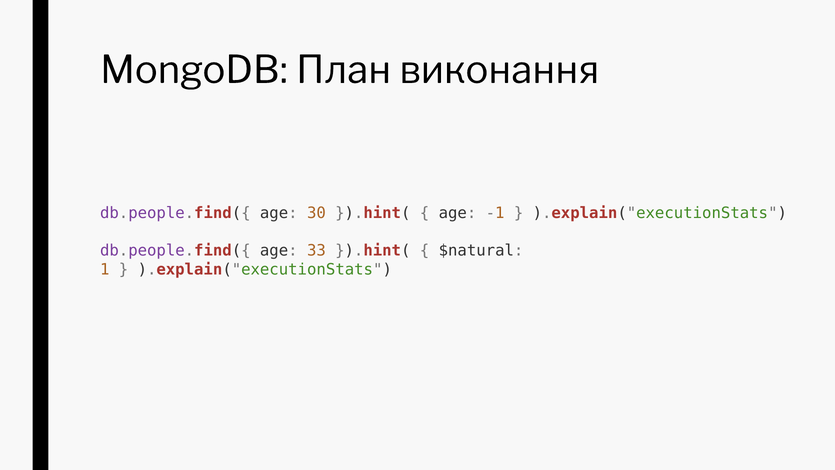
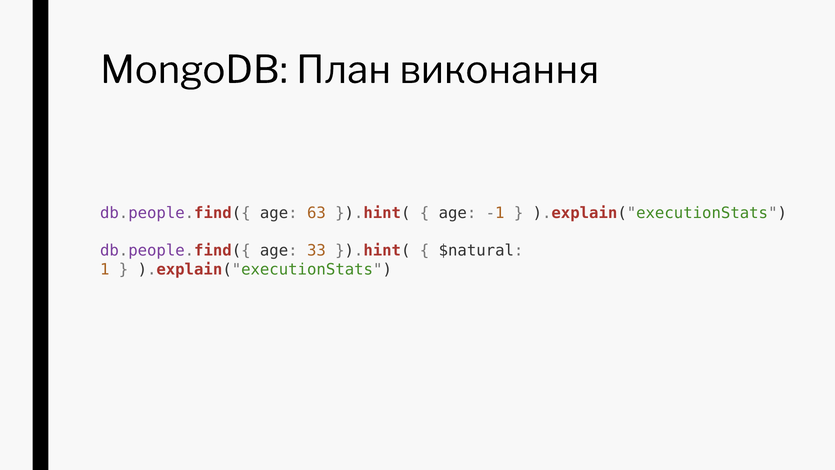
30: 30 -> 63
